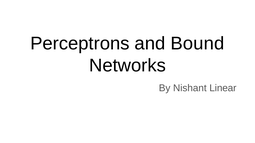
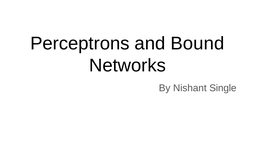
Linear: Linear -> Single
